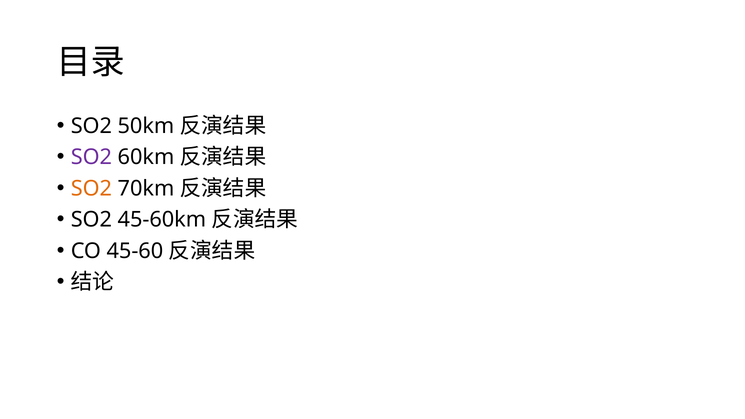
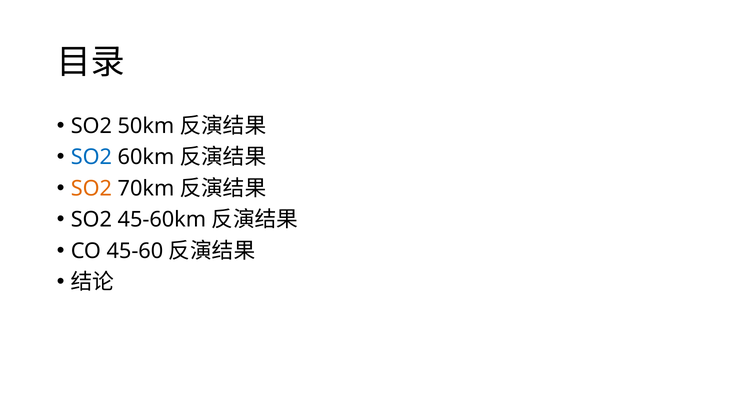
SO2 at (91, 157) colour: purple -> blue
